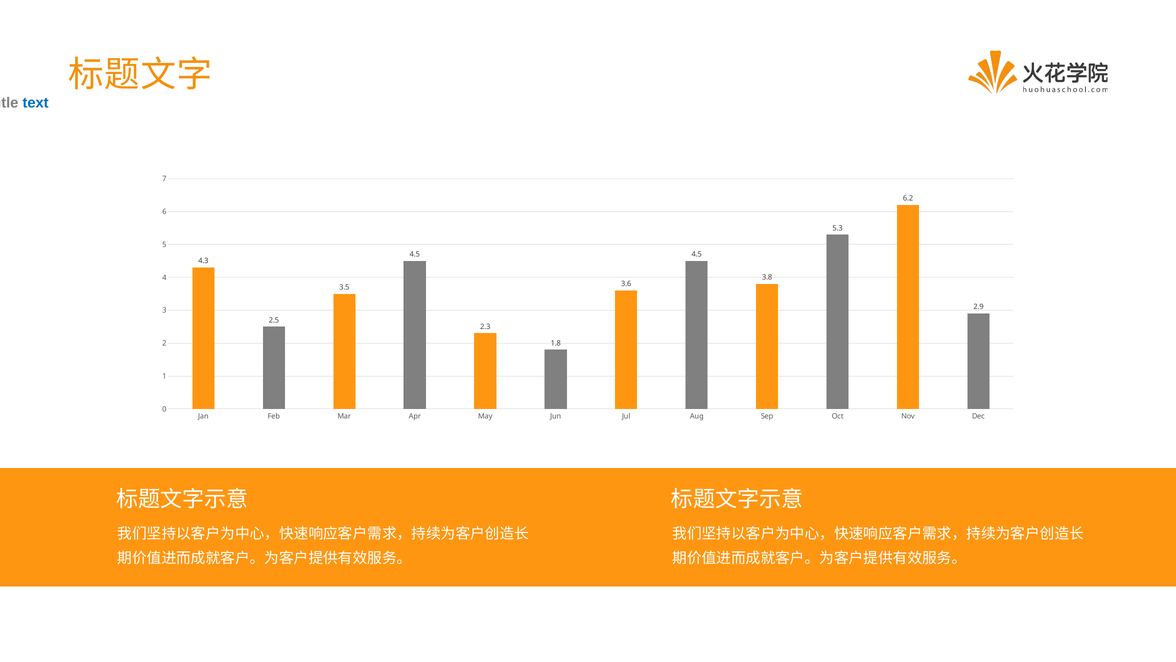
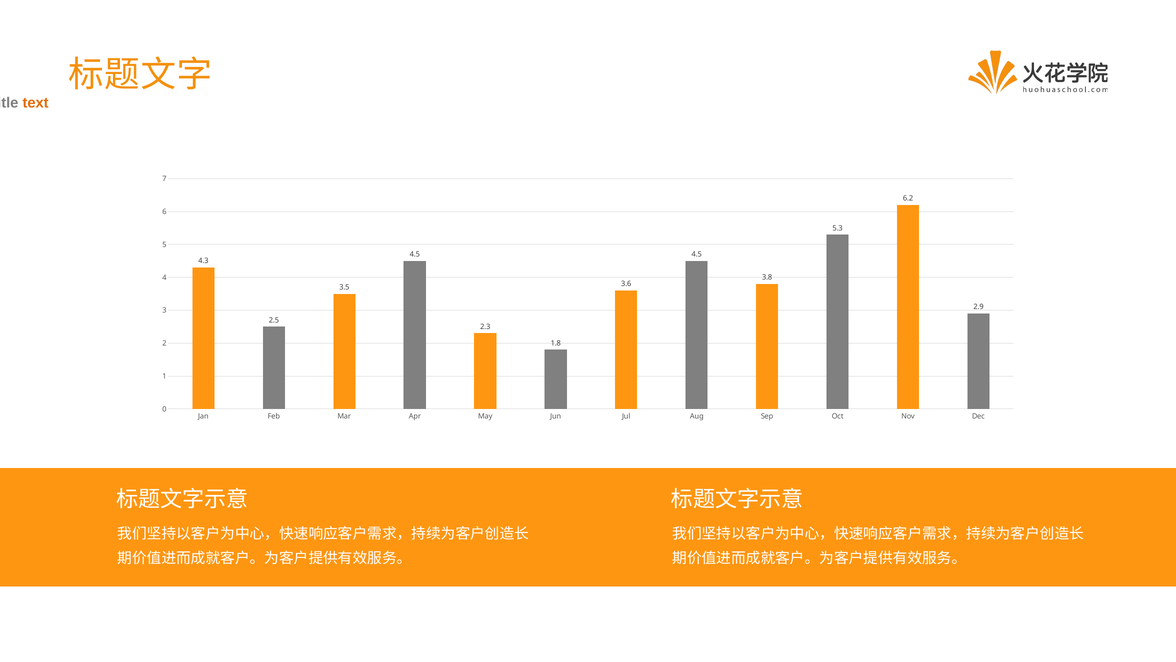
text colour: blue -> orange
